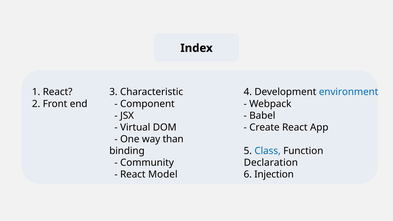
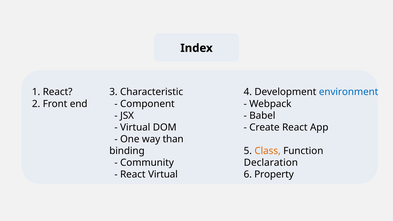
Class colour: blue -> orange
React Model: Model -> Virtual
Injection: Injection -> Property
